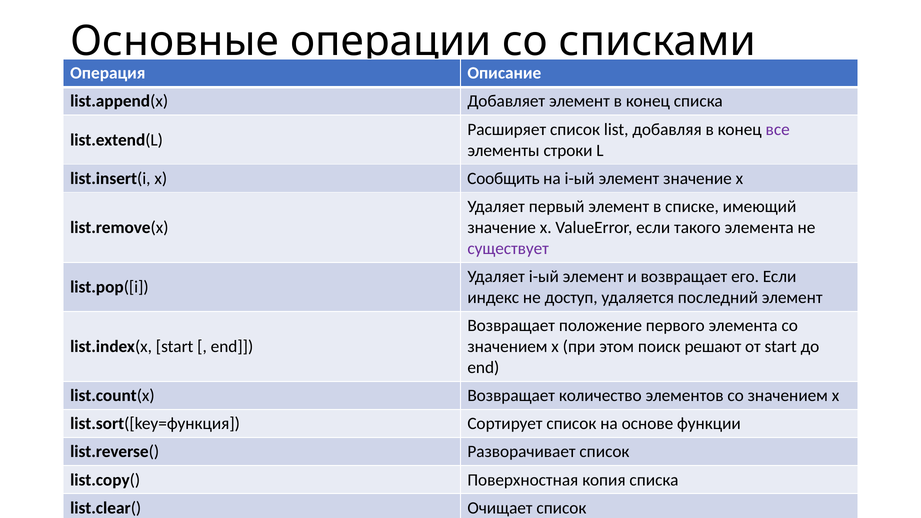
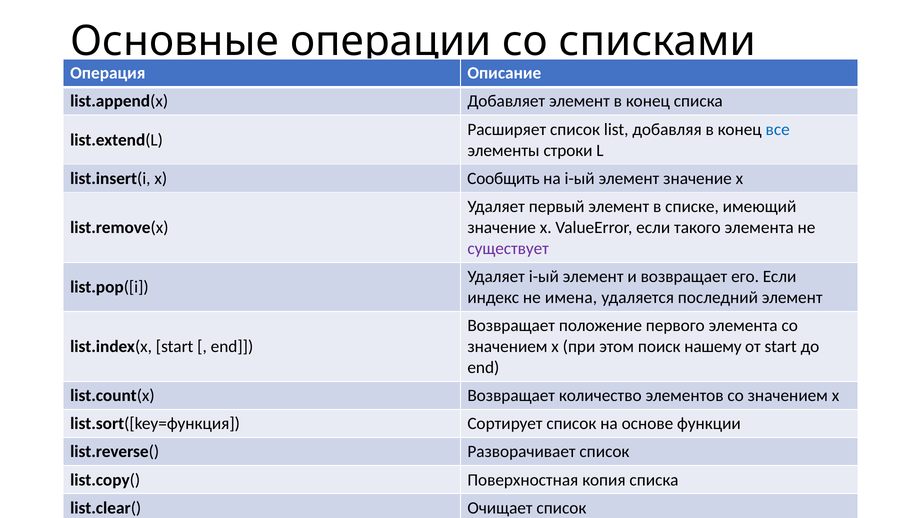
все colour: purple -> blue
доступ: доступ -> имена
решают: решают -> нашему
